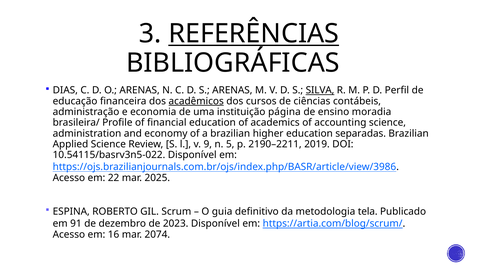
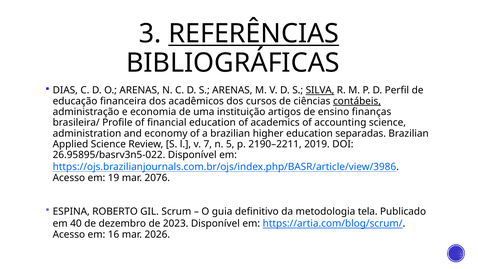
acadêmicos underline: present -> none
contábeis underline: none -> present
página: página -> artigos
moradia: moradia -> finanças
9: 9 -> 7
10.54115/basrv3n5-022: 10.54115/basrv3n5-022 -> 26.95895/basrv3n5-022
22: 22 -> 19
2025: 2025 -> 2076
91: 91 -> 40
2074: 2074 -> 2026
